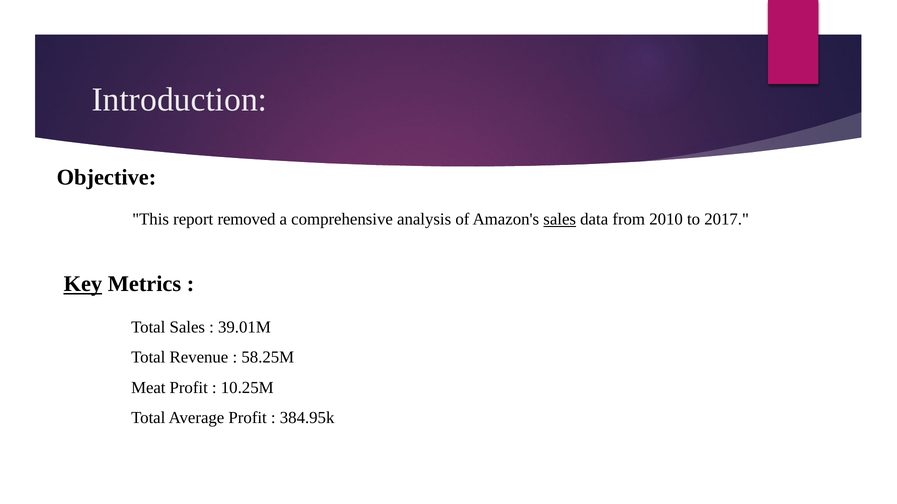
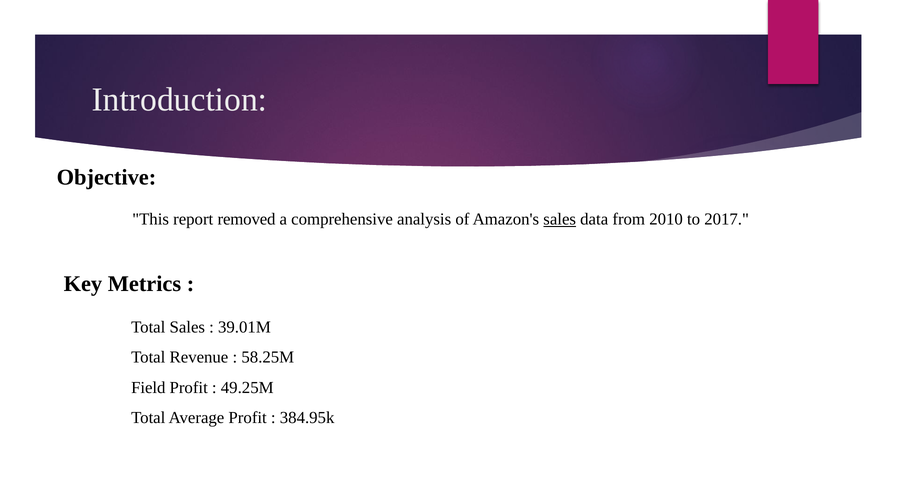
Key underline: present -> none
Meat: Meat -> Field
10.25M: 10.25M -> 49.25M
